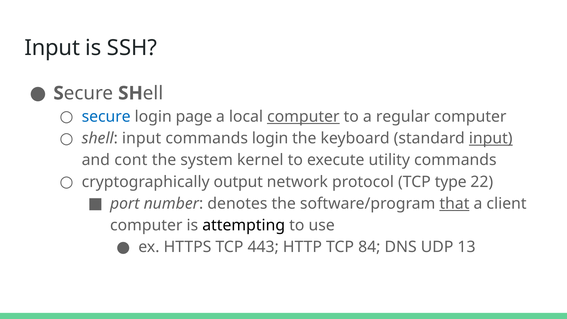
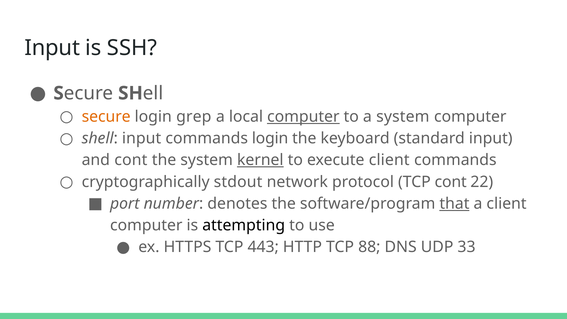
secure colour: blue -> orange
page: page -> grep
a regular: regular -> system
input at (491, 138) underline: present -> none
kernel underline: none -> present
execute utility: utility -> client
output: output -> stdout
TCP type: type -> cont
84: 84 -> 88
13: 13 -> 33
